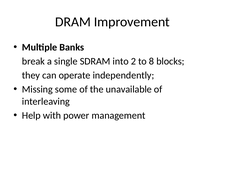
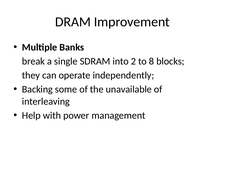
Missing: Missing -> Backing
